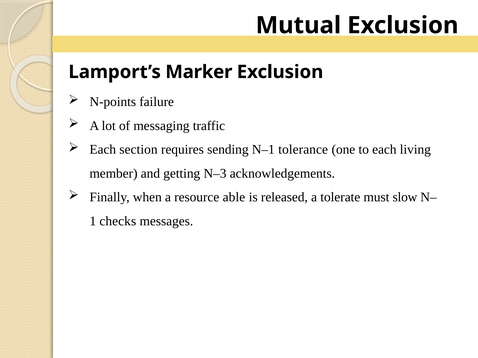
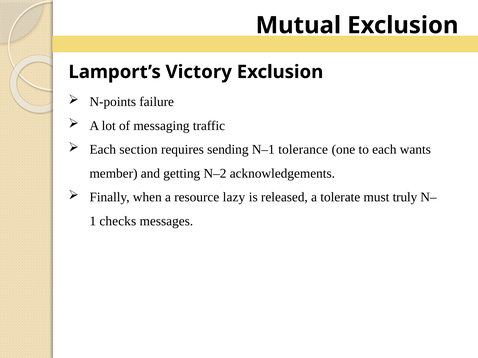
Marker: Marker -> Victory
living: living -> wants
N–3: N–3 -> N–2
able: able -> lazy
slow: slow -> truly
